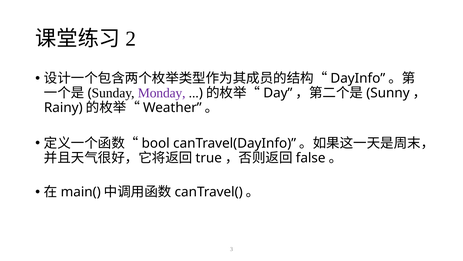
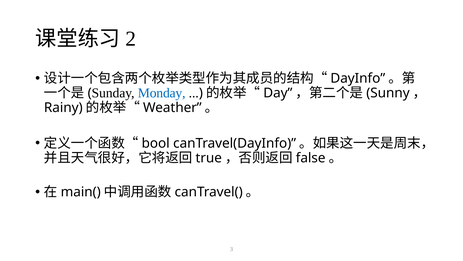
Monday colour: purple -> blue
